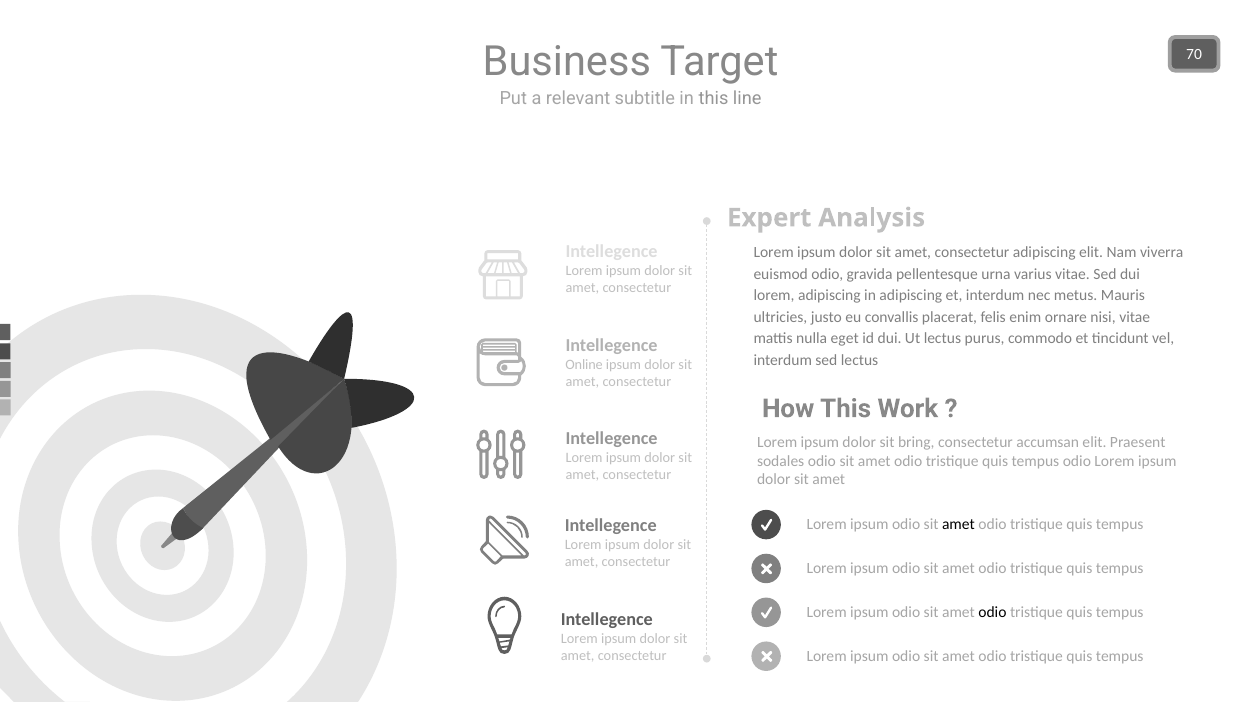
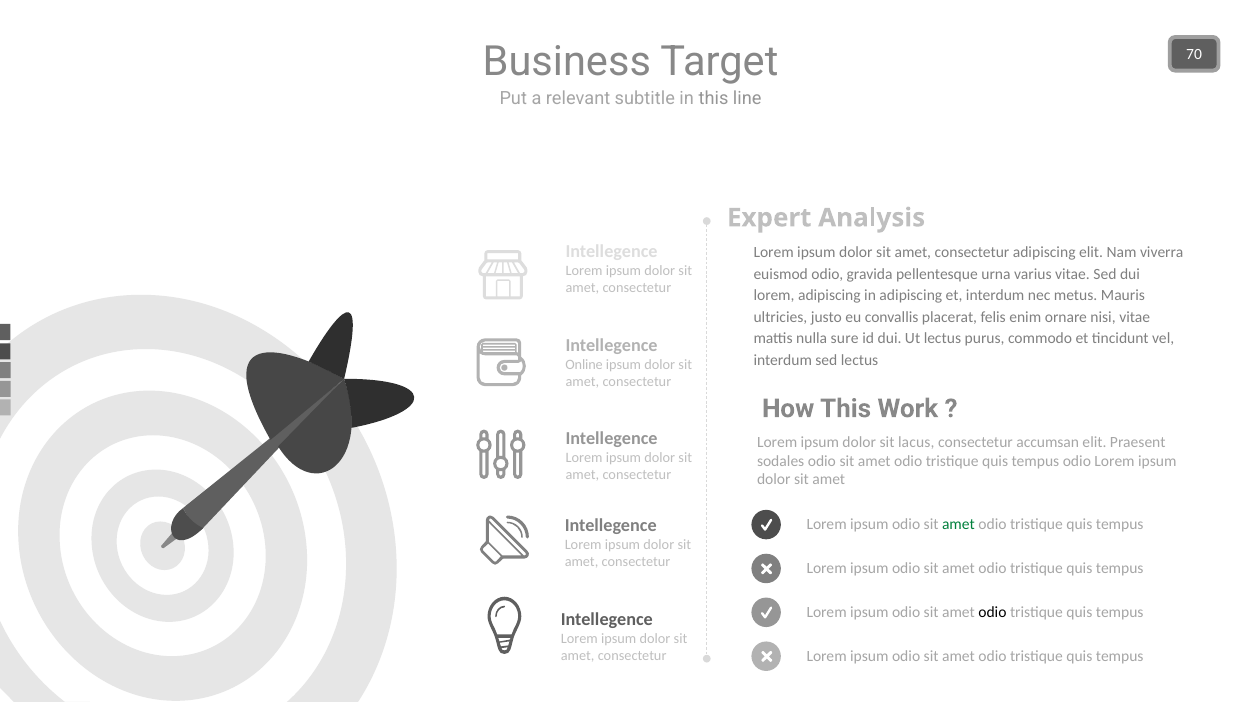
eget: eget -> sure
bring: bring -> lacus
amet at (958, 524) colour: black -> green
